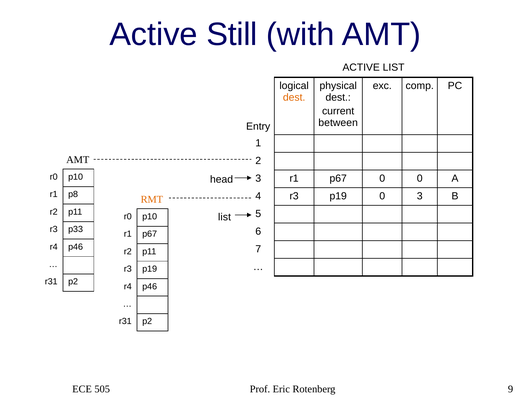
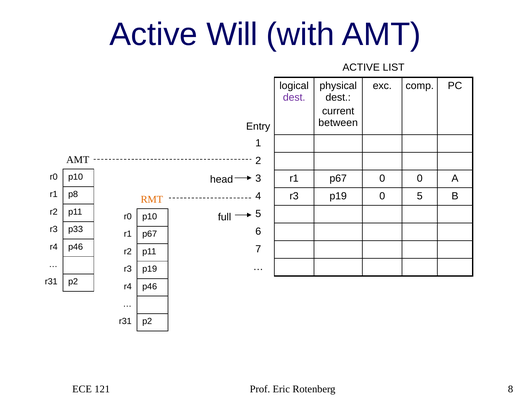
Still: Still -> Will
dest at (294, 98) colour: orange -> purple
0 3: 3 -> 5
list at (225, 217): list -> full
505: 505 -> 121
9: 9 -> 8
